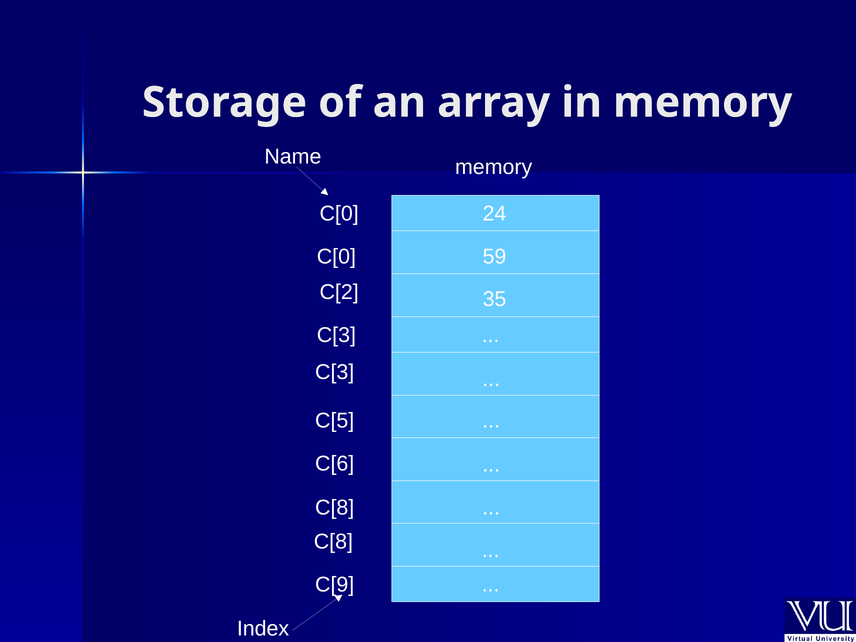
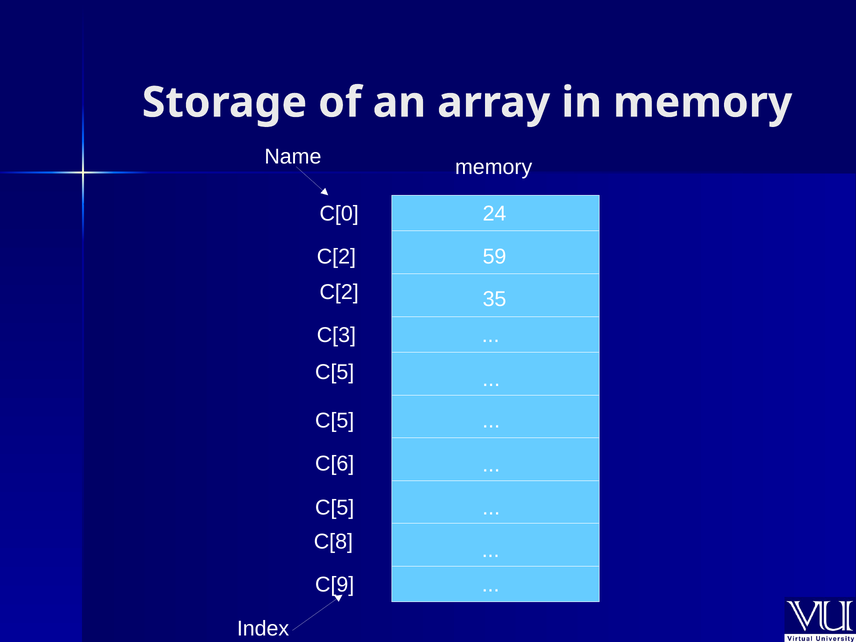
C[0 at (336, 257): C[0 -> C[2
C[3 at (335, 372): C[3 -> C[5
C[8 at (335, 508): C[8 -> C[5
